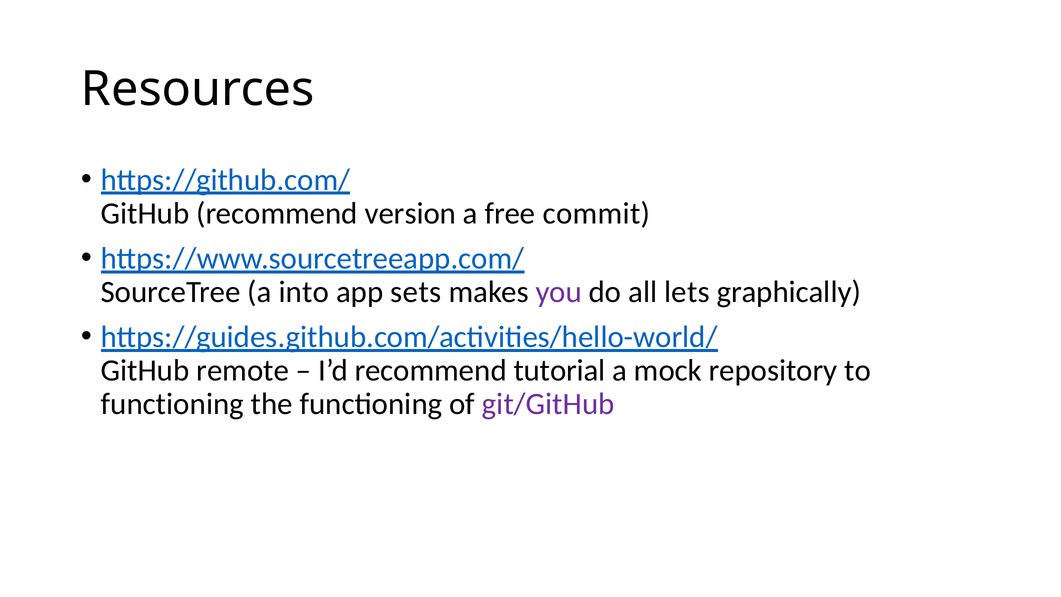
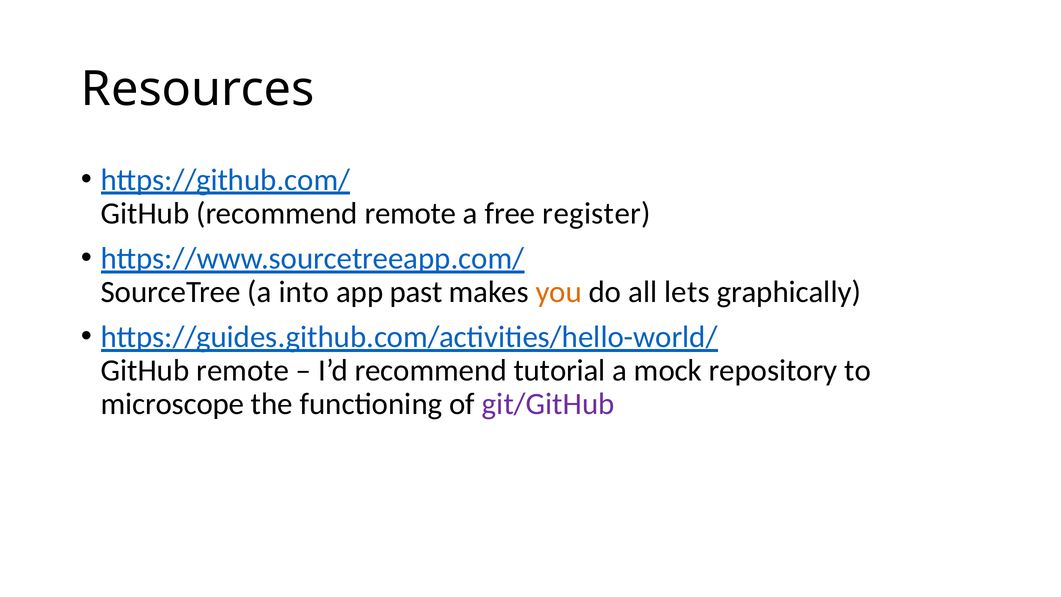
recommend version: version -> remote
commit: commit -> register
sets: sets -> past
you colour: purple -> orange
functioning at (172, 404): functioning -> microscope
